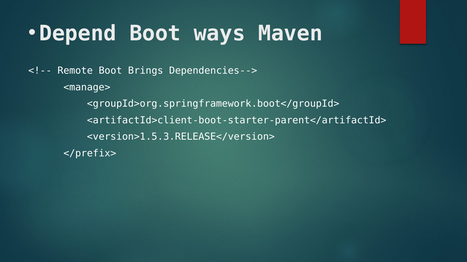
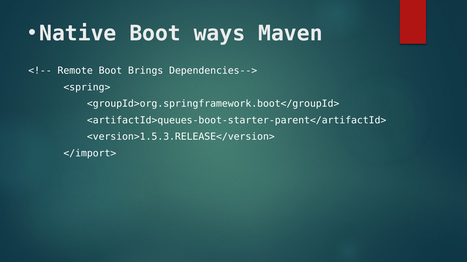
Depend: Depend -> Native
<manage>: <manage> -> <spring>
<artifactId>client-boot-starter-parent</artifactId>: <artifactId>client-boot-starter-parent</artifactId> -> <artifactId>queues-boot-starter-parent</artifactId>
</prefix>: </prefix> -> </import>
